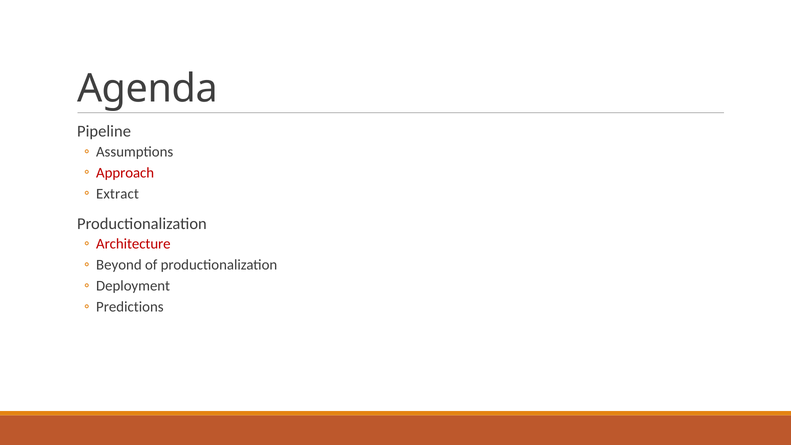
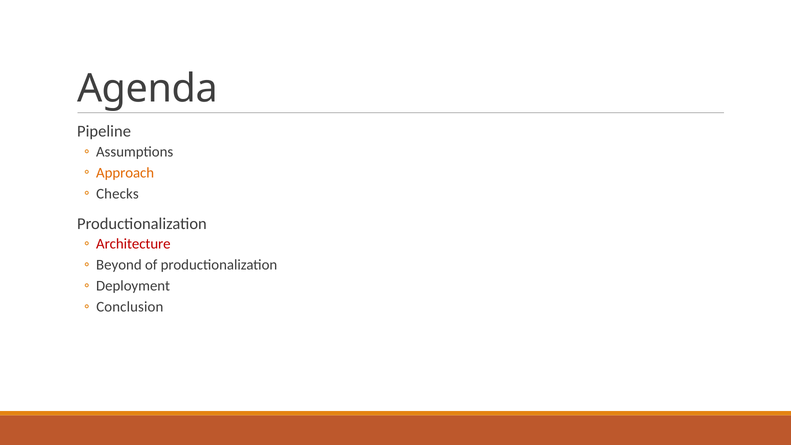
Approach colour: red -> orange
Extract: Extract -> Checks
Predictions: Predictions -> Conclusion
